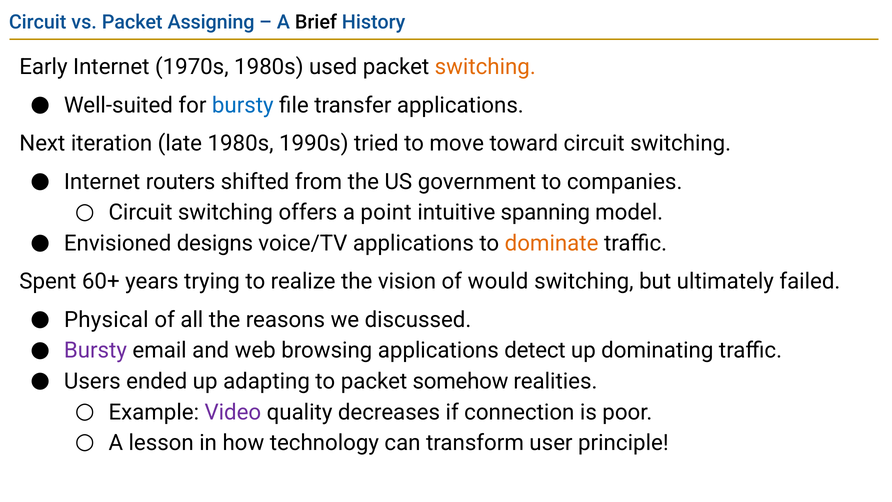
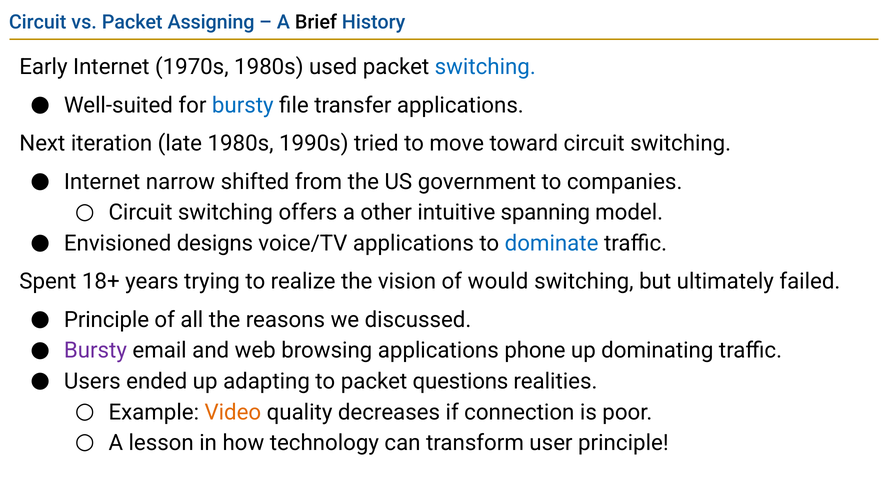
switching at (485, 67) colour: orange -> blue
routers: routers -> narrow
point: point -> other
dominate colour: orange -> blue
60+: 60+ -> 18+
Physical at (106, 320): Physical -> Principle
detect: detect -> phone
somehow: somehow -> questions
Video colour: purple -> orange
